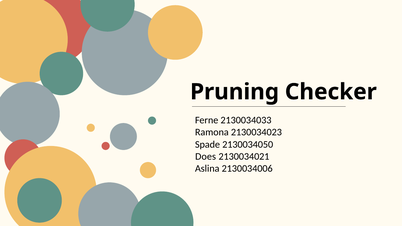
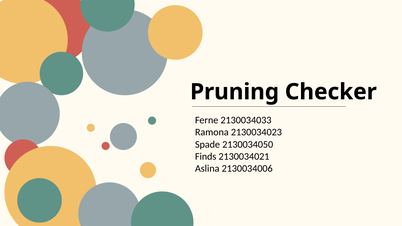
Does: Does -> Finds
